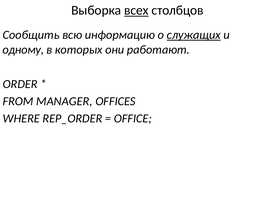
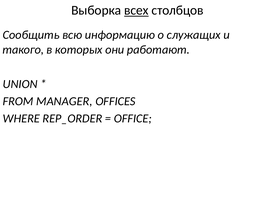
служащих underline: present -> none
одному: одному -> такого
ORDER: ORDER -> UNION
